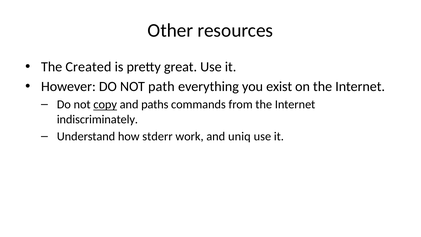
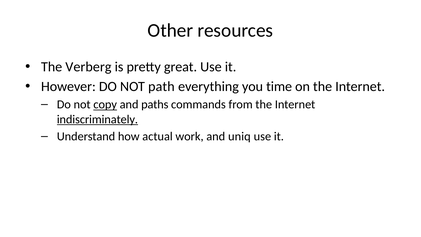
Created: Created -> Verberg
exist: exist -> time
indiscriminately underline: none -> present
stderr: stderr -> actual
